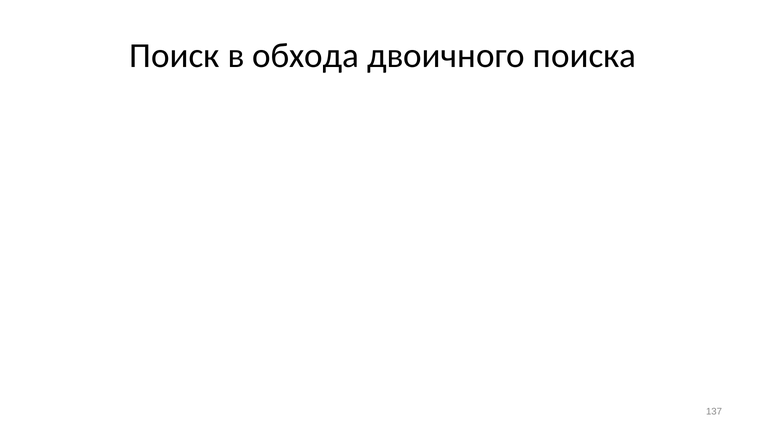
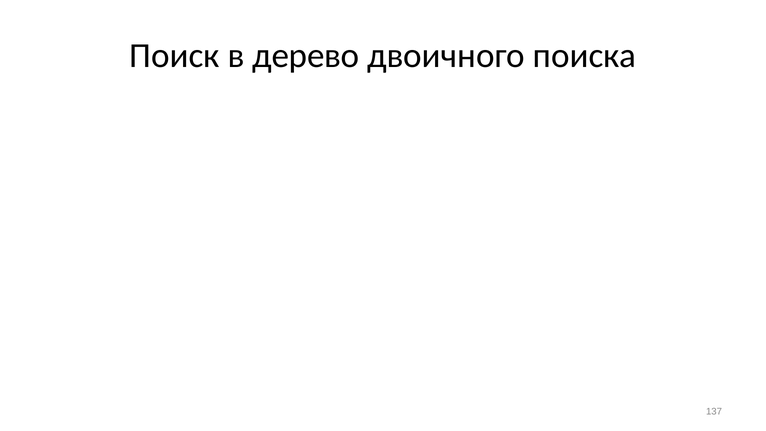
в обхода: обхода -> дерево
